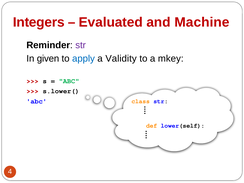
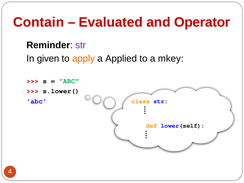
Integers: Integers -> Contain
Machine: Machine -> Operator
apply colour: blue -> orange
Validity: Validity -> Applied
